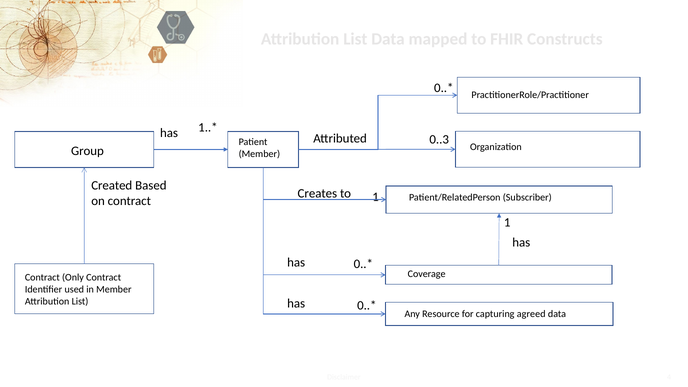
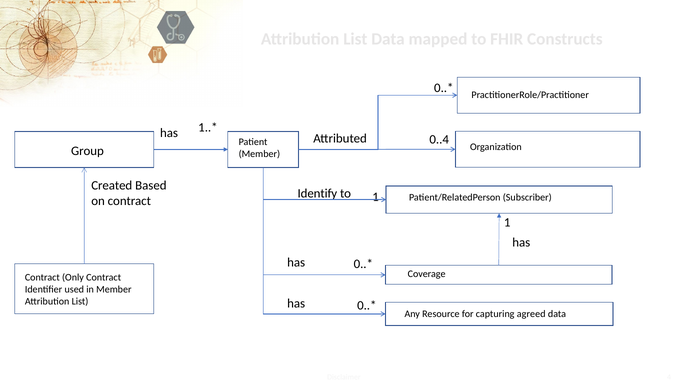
0..3: 0..3 -> 0..4
Creates: Creates -> Identify
